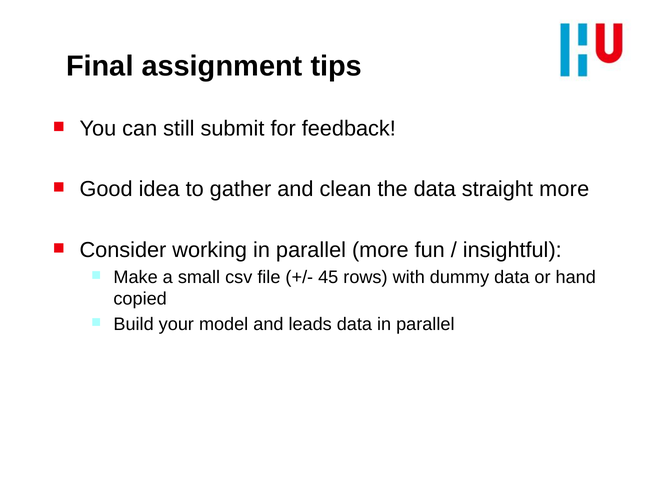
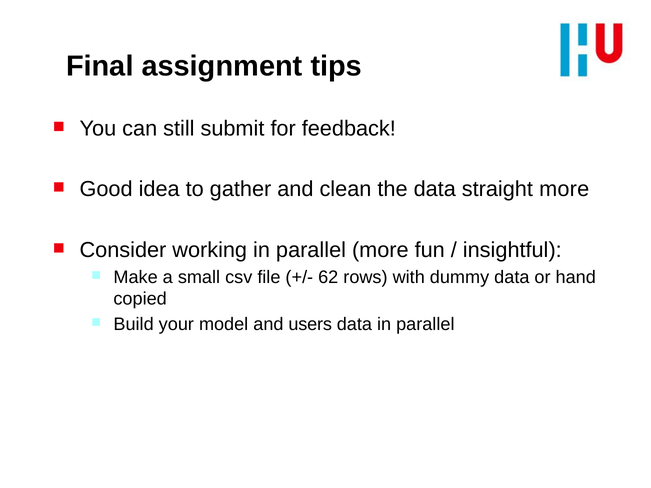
45: 45 -> 62
leads: leads -> users
